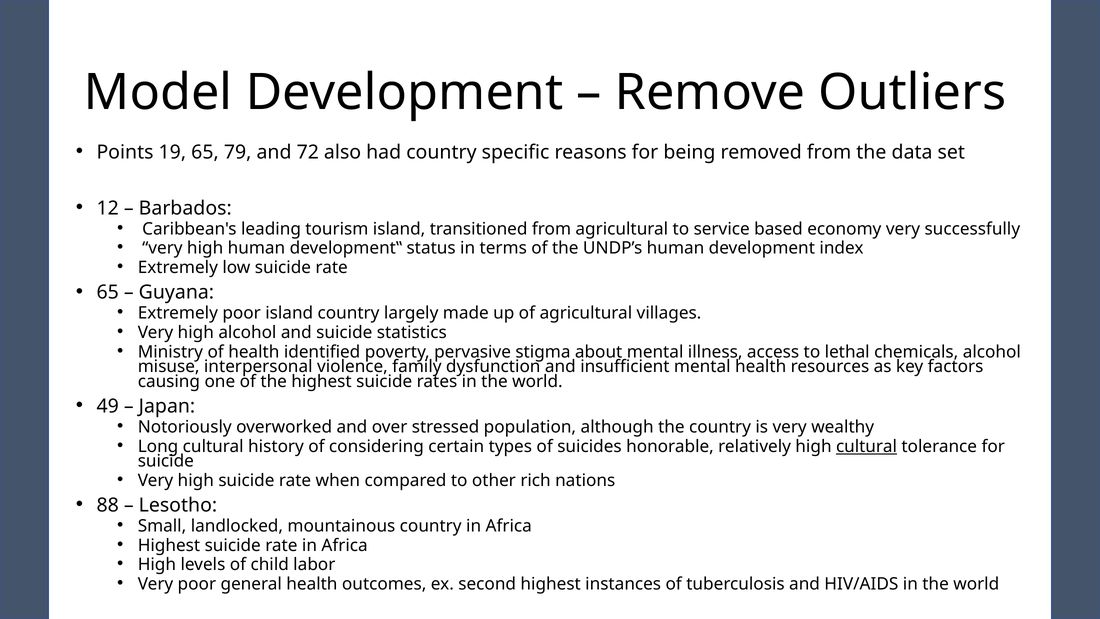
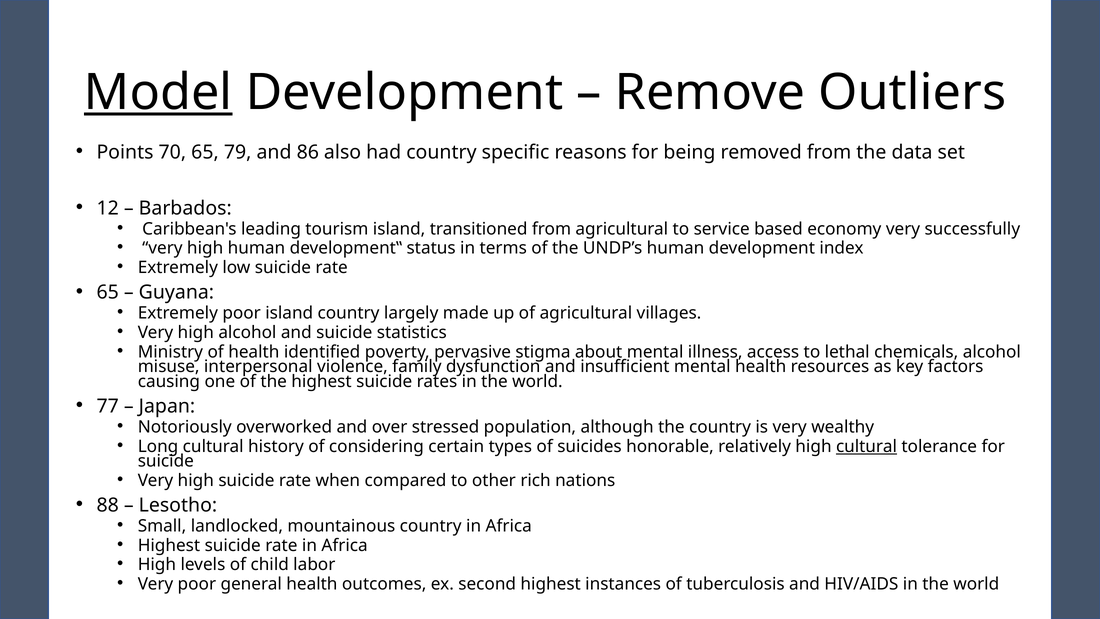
Model underline: none -> present
19: 19 -> 70
72: 72 -> 86
49: 49 -> 77
